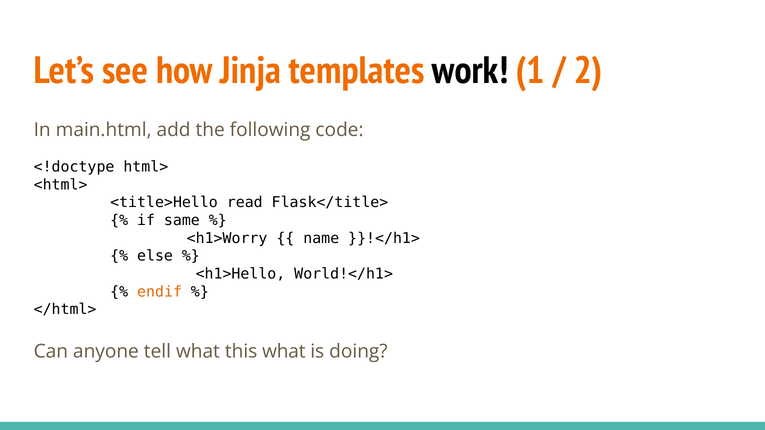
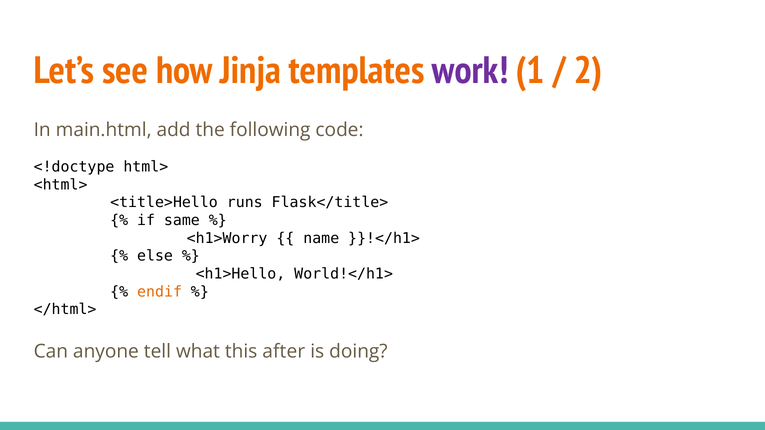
work colour: black -> purple
read: read -> runs
this what: what -> after
